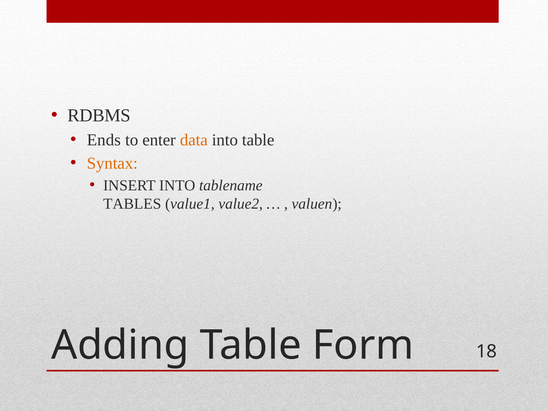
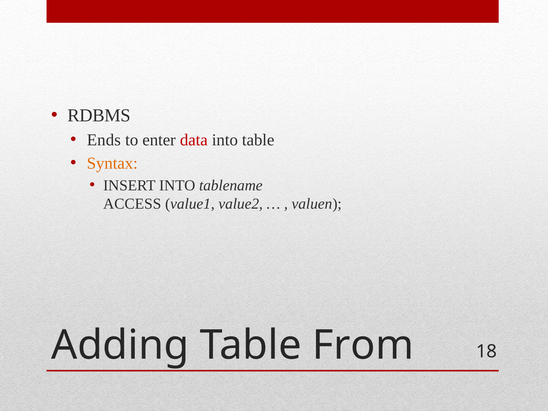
data colour: orange -> red
TABLES: TABLES -> ACCESS
Form: Form -> From
